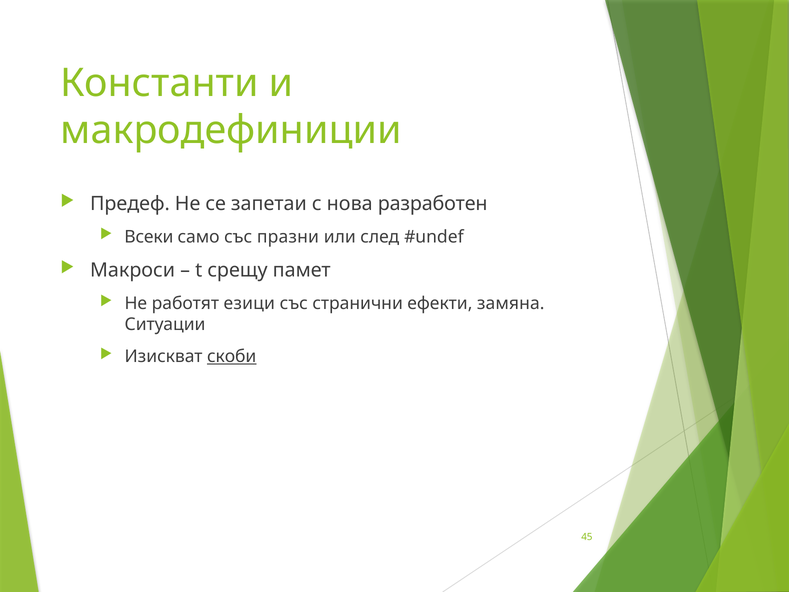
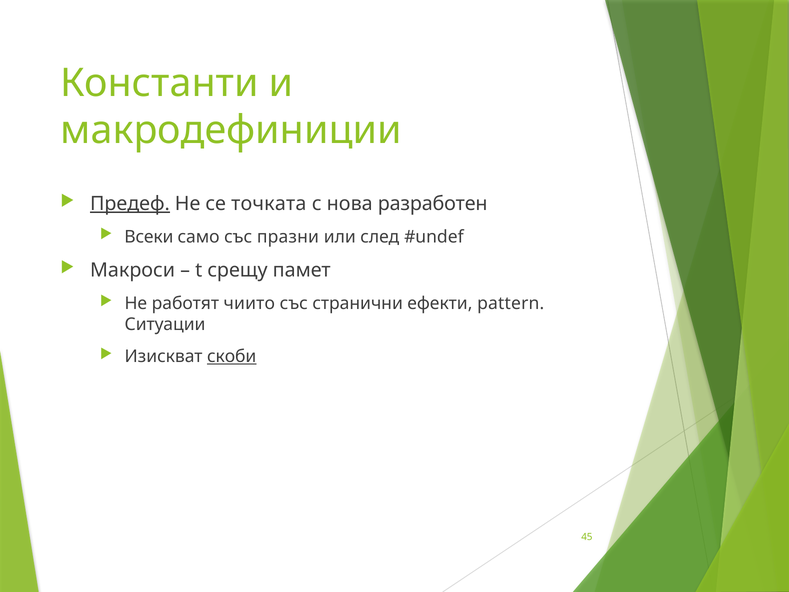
Предеф underline: none -> present
запетаи: запетаи -> точката
езици: езици -> чиито
замяна: замяна -> pattern
